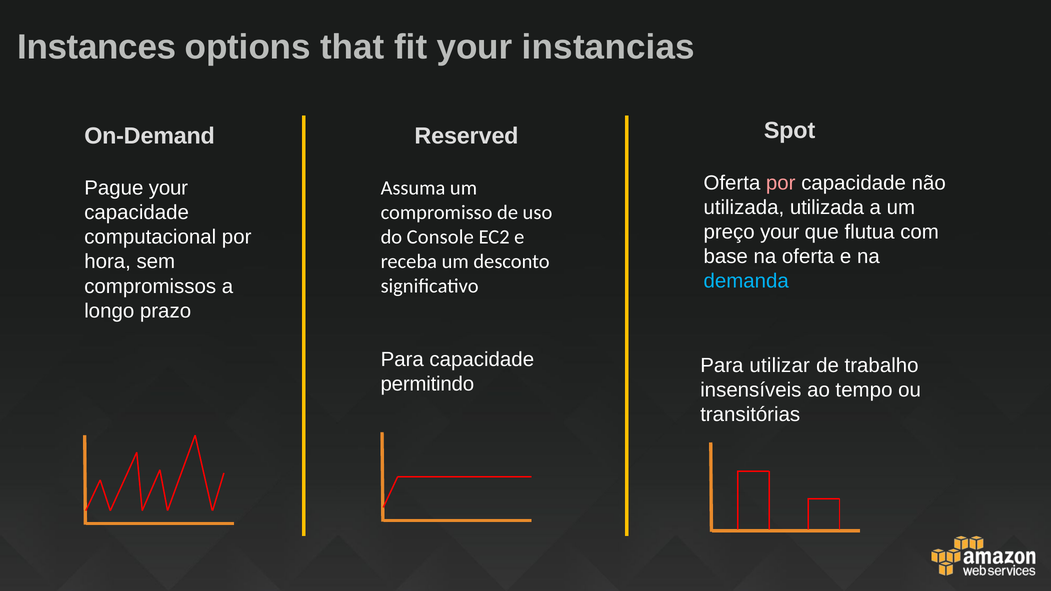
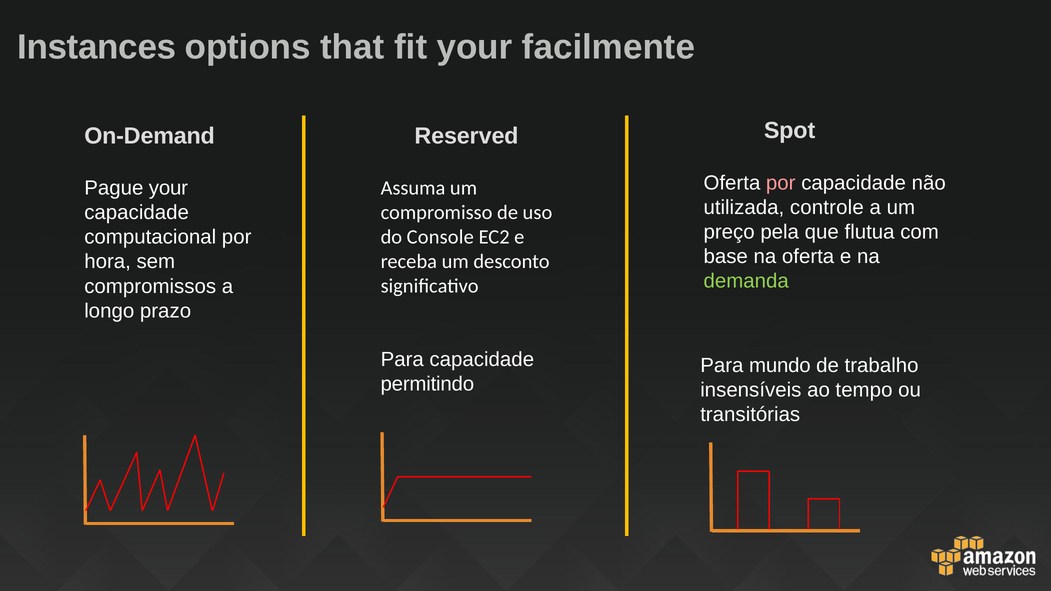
instancias: instancias -> facilmente
utilizada utilizada: utilizada -> controle
preço your: your -> pela
demanda colour: light blue -> light green
utilizar: utilizar -> mundo
